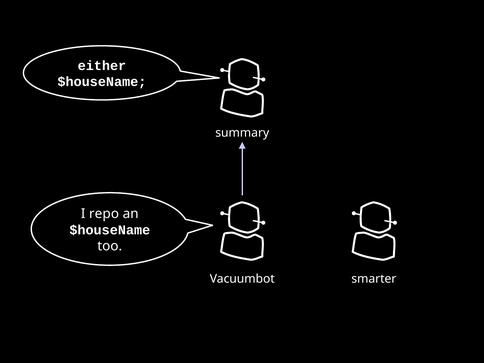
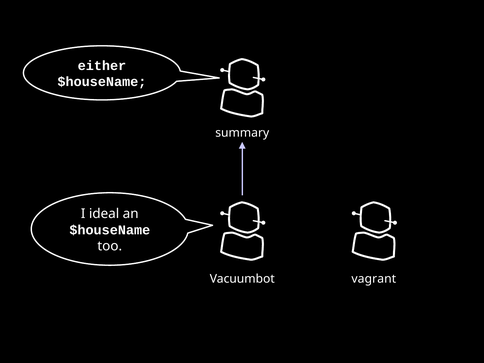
repo: repo -> ideal
smarter: smarter -> vagrant
